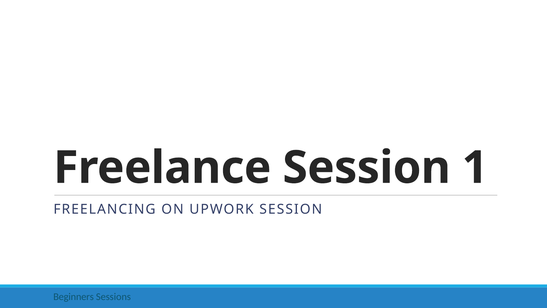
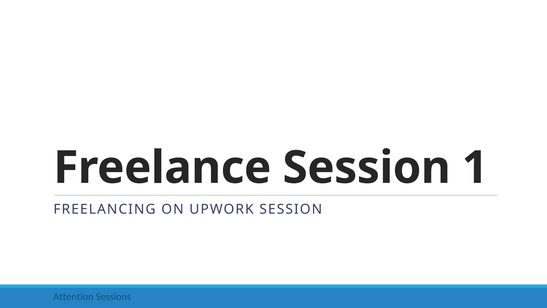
Beginners: Beginners -> Attention
